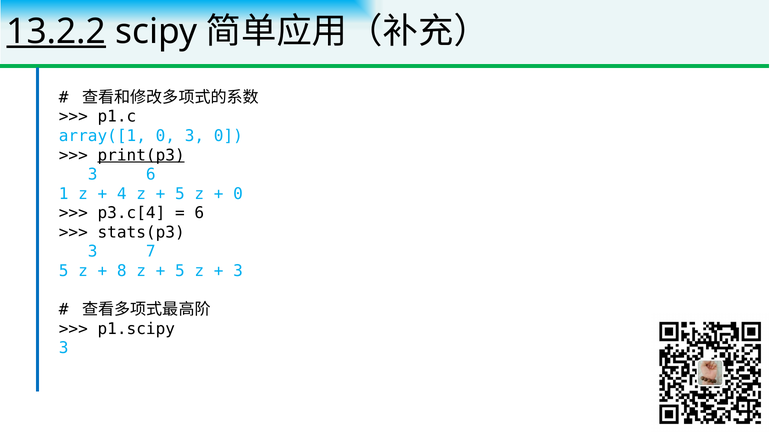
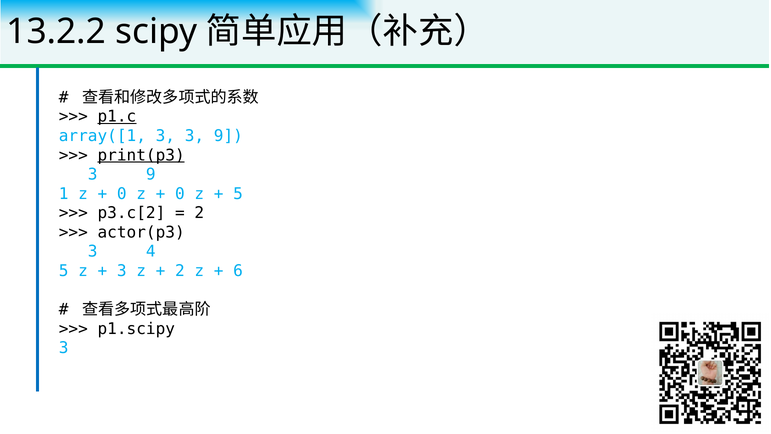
13.2.2 underline: present -> none
p1.c underline: none -> present
array([1 0: 0 -> 3
0 at (228, 136): 0 -> 9
6 at (151, 174): 6 -> 9
4 at (122, 194): 4 -> 0
5 at (180, 194): 5 -> 0
0 at (238, 194): 0 -> 5
p3.c[4: p3.c[4 -> p3.c[2
6 at (199, 213): 6 -> 2
stats(p3: stats(p3 -> actor(p3
7: 7 -> 4
8 at (122, 271): 8 -> 3
5 at (180, 271): 5 -> 2
3 at (238, 271): 3 -> 6
